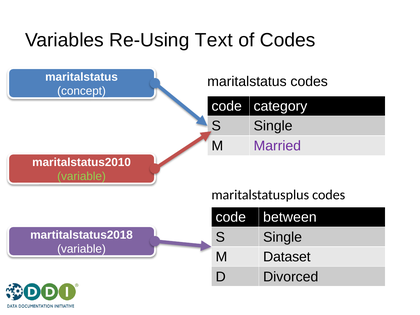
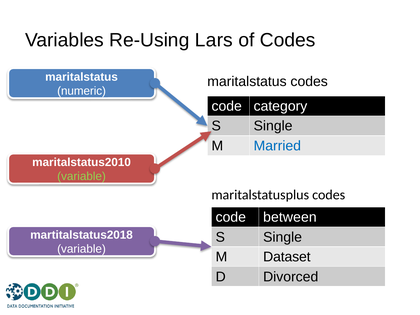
Text: Text -> Lars
concept: concept -> numeric
Married colour: purple -> blue
